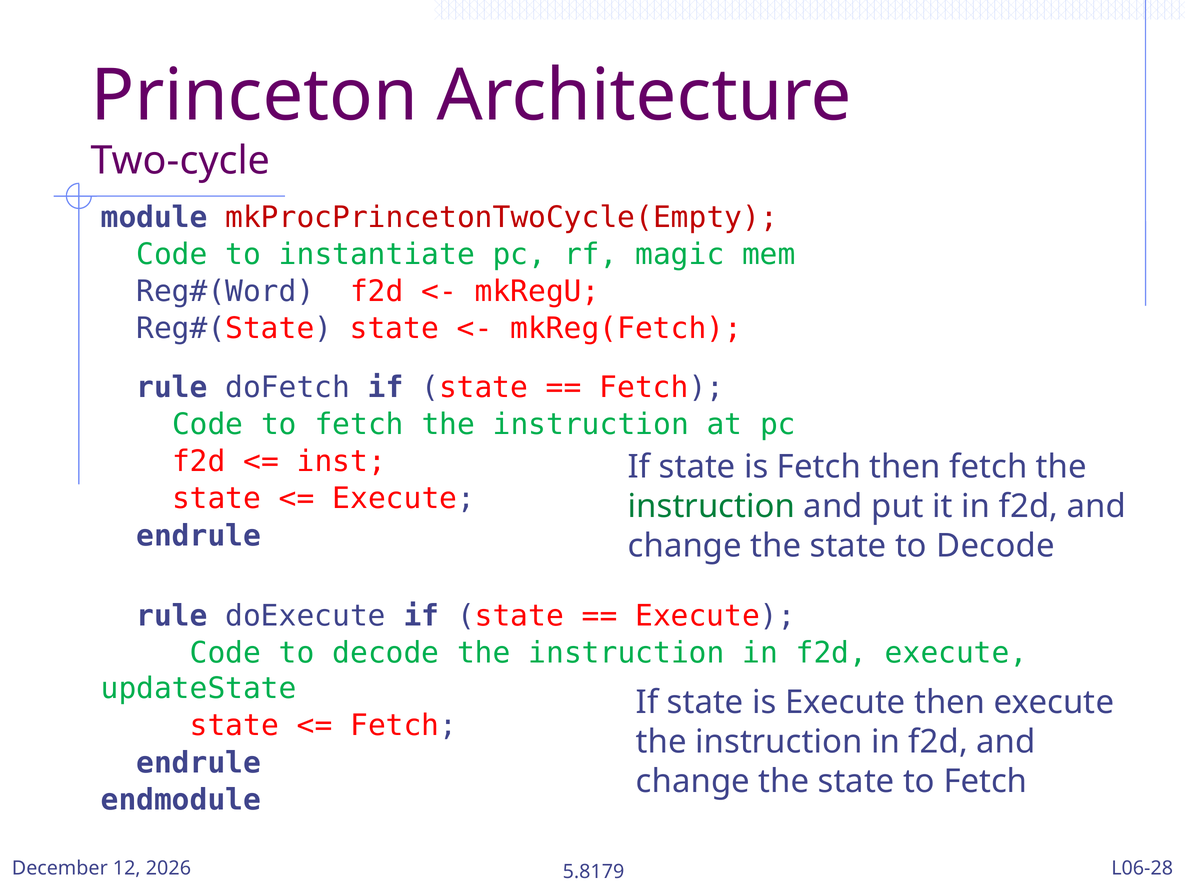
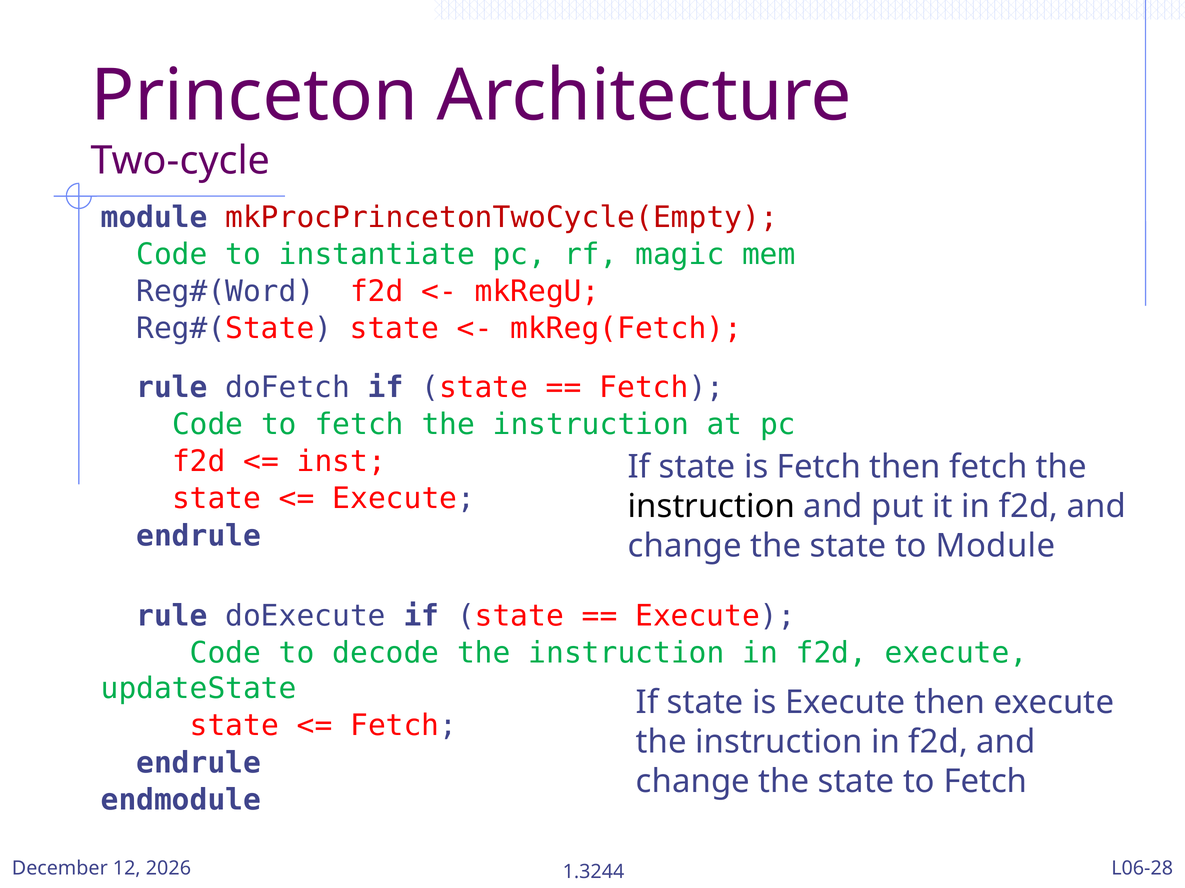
instruction at (711, 507) colour: green -> black
state to Decode: Decode -> Module
5.8179: 5.8179 -> 1.3244
